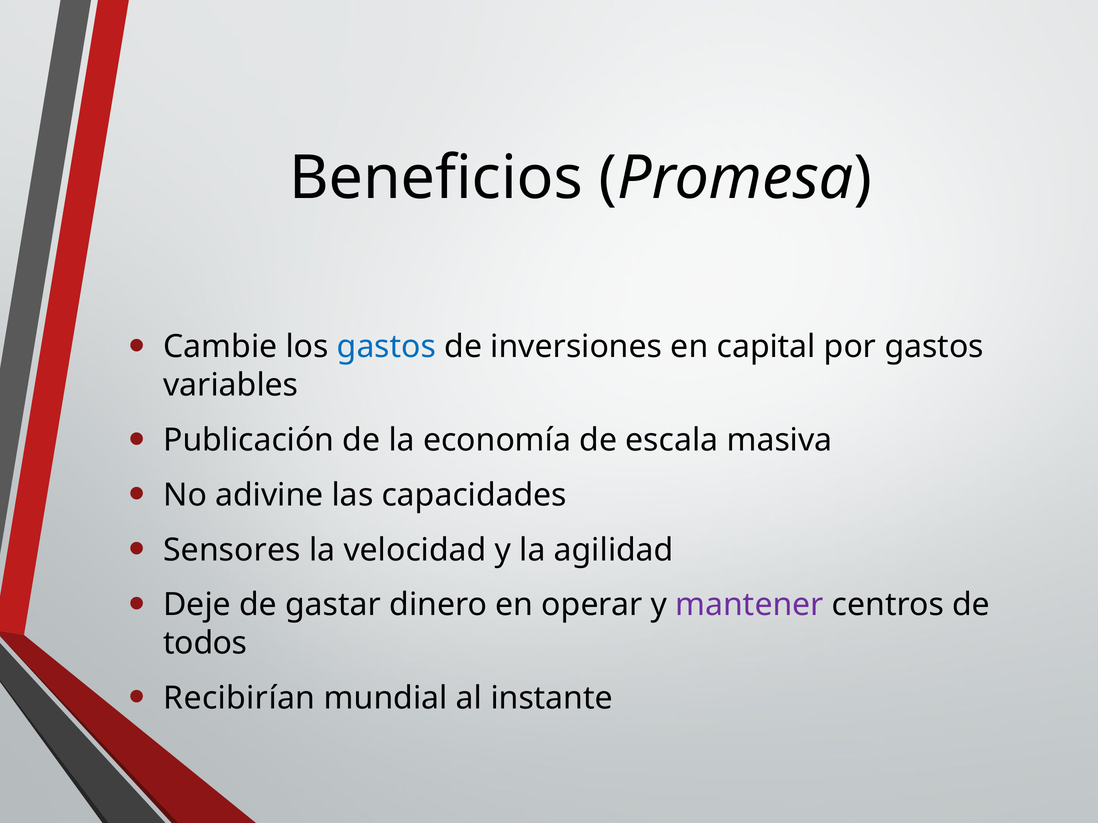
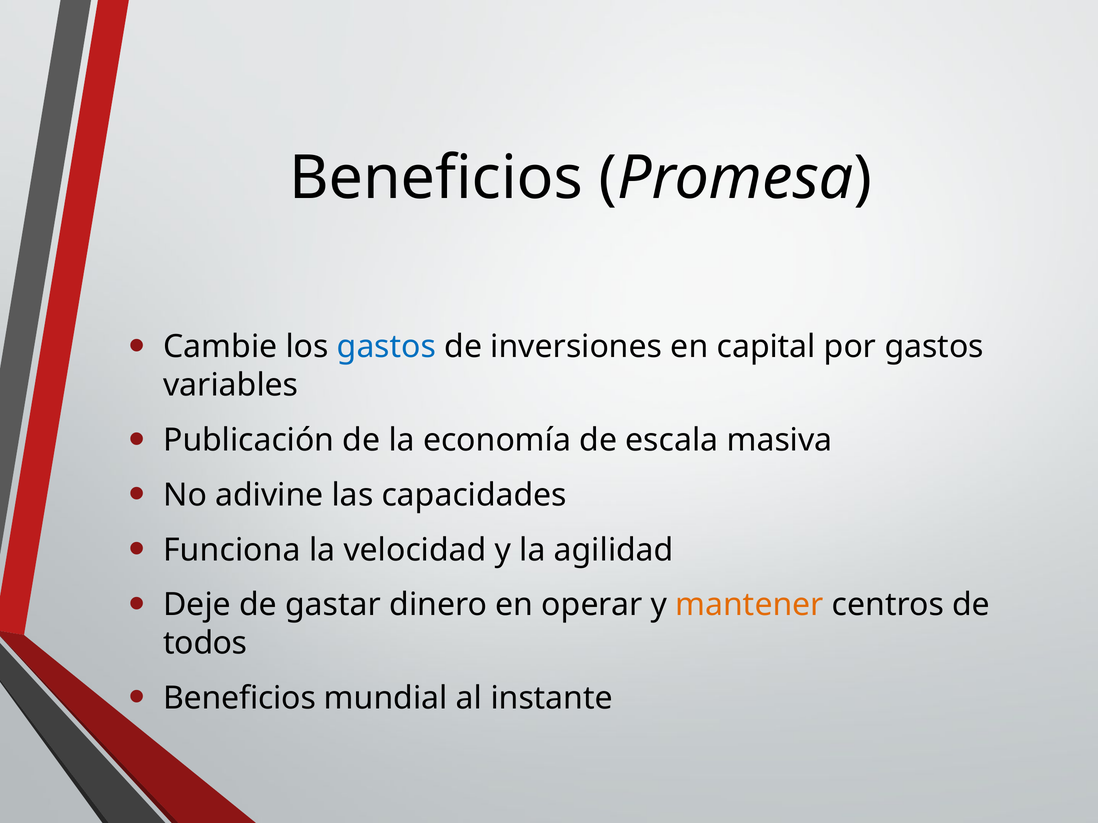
Sensores: Sensores -> Funciona
mantener colour: purple -> orange
Recibirían at (239, 699): Recibirían -> Beneficios
